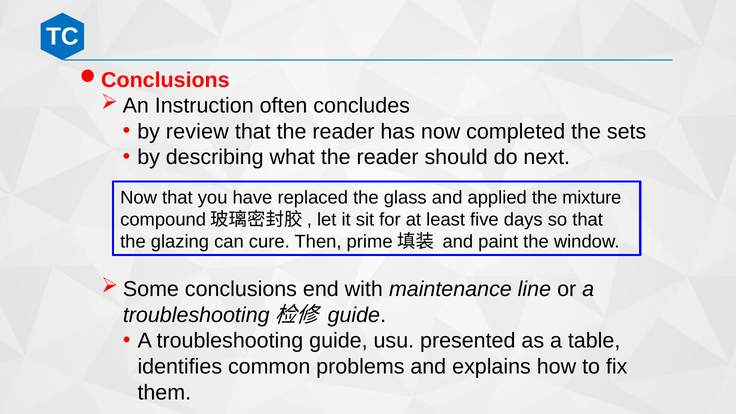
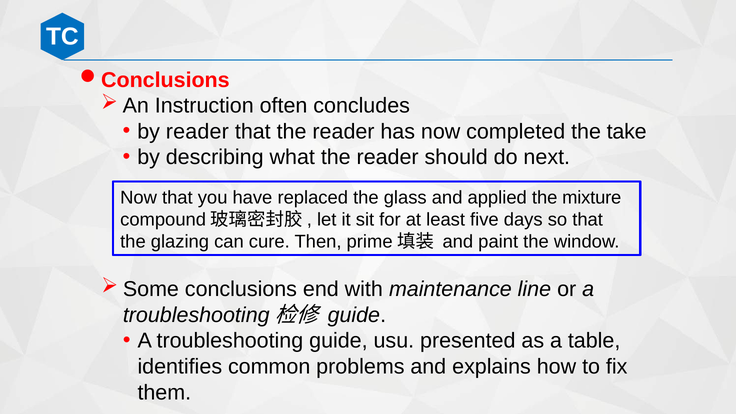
by review: review -> reader
sets: sets -> take
